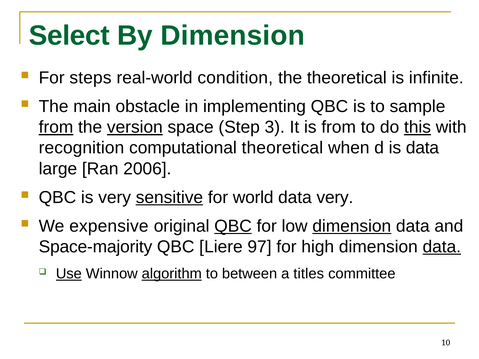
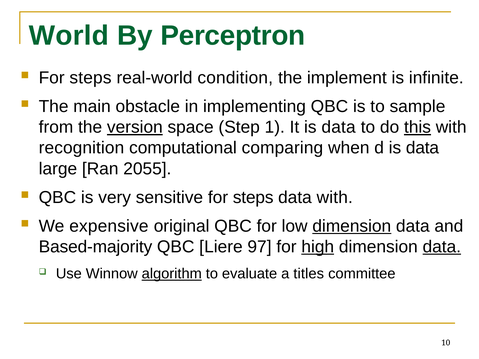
Select: Select -> World
By Dimension: Dimension -> Perceptron
the theoretical: theoretical -> implement
from at (56, 127) underline: present -> none
3: 3 -> 1
It is from: from -> data
computational theoretical: theoretical -> comparing
2006: 2006 -> 2055
sensitive underline: present -> none
world at (253, 198): world -> steps
data very: very -> with
QBC at (233, 226) underline: present -> none
Space-majority: Space-majority -> Based-majority
high underline: none -> present
Use underline: present -> none
between: between -> evaluate
